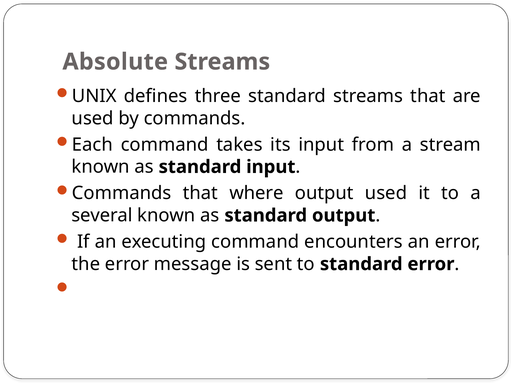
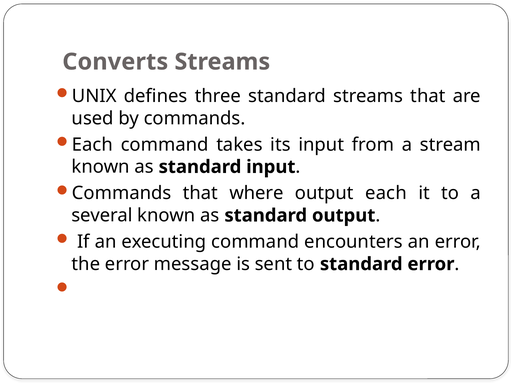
Absolute: Absolute -> Converts
output used: used -> each
